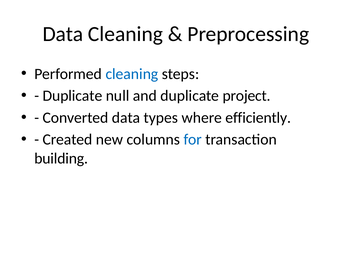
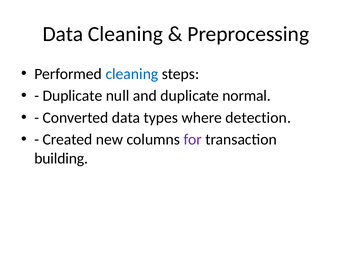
project: project -> normal
efficiently: efficiently -> detection
for colour: blue -> purple
